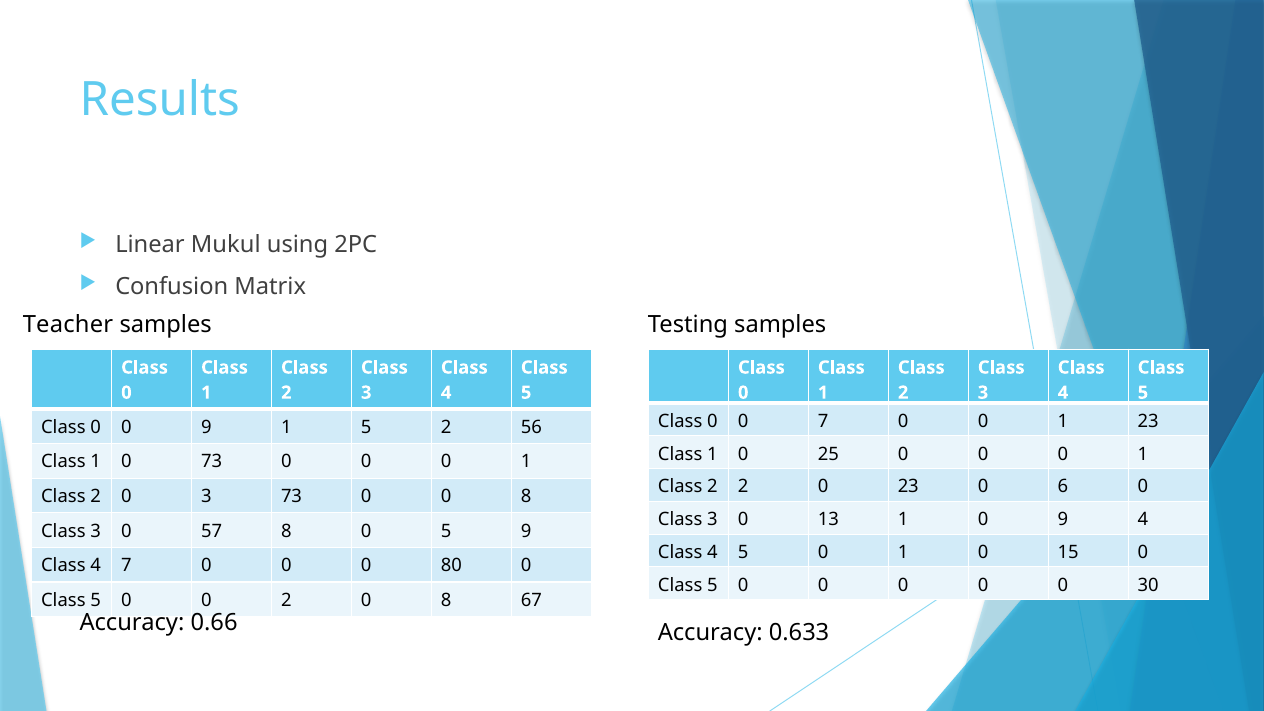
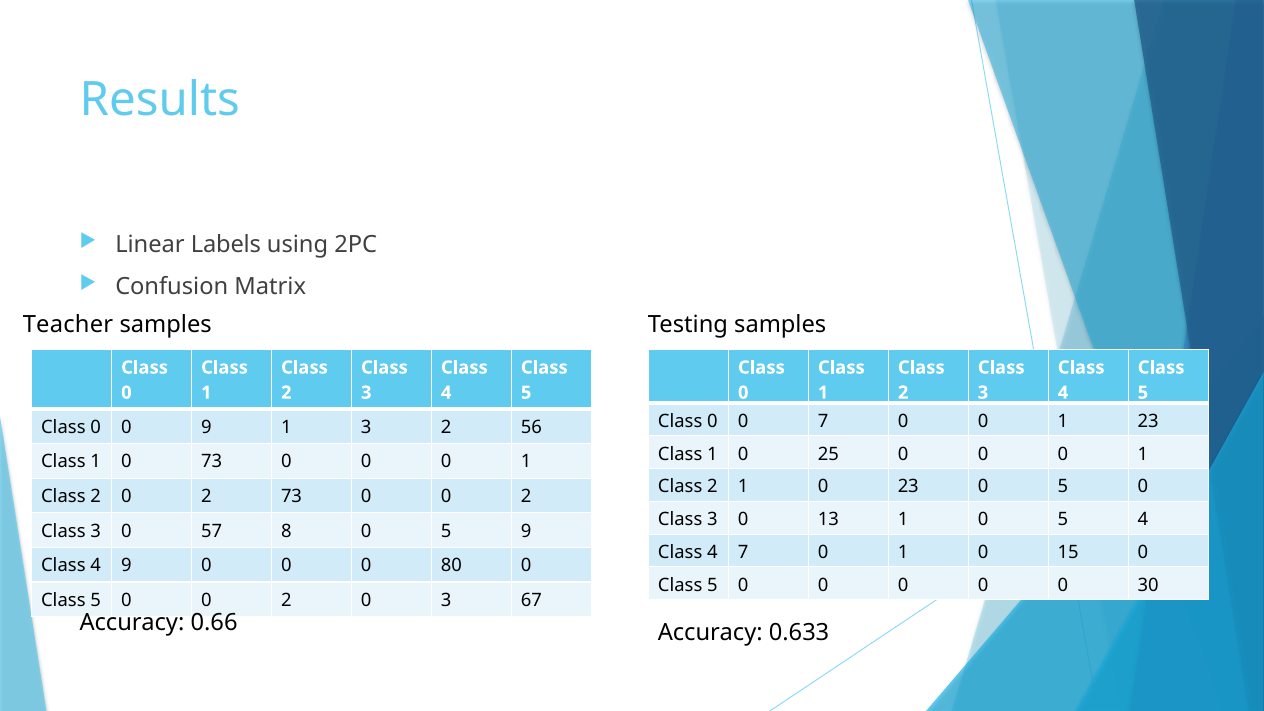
Mukul: Mukul -> Labels
1 5: 5 -> 3
2 2: 2 -> 1
23 0 6: 6 -> 5
2 0 3: 3 -> 2
73 0 0 8: 8 -> 2
1 0 9: 9 -> 5
4 5: 5 -> 7
4 7: 7 -> 9
2 0 8: 8 -> 3
